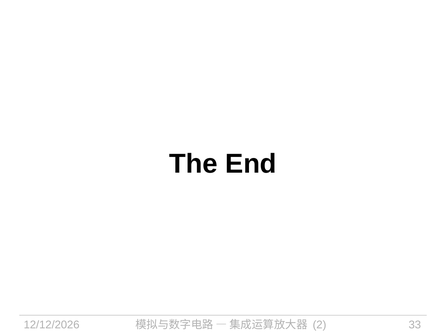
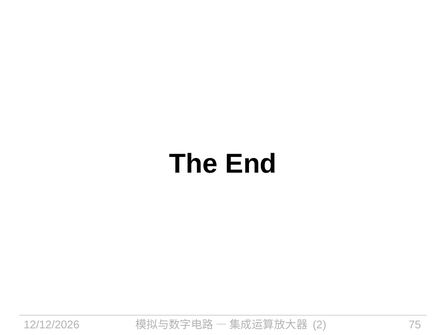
33: 33 -> 75
